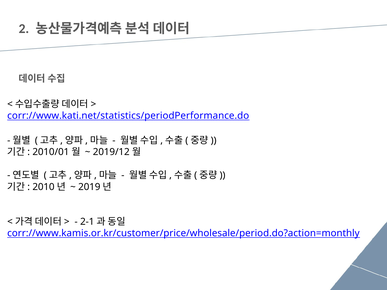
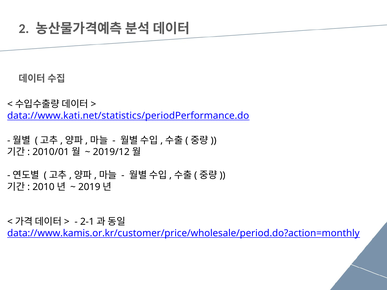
corr://www.kati.net/statistics/periodPerformance.do: corr://www.kati.net/statistics/periodPerformance.do -> data://www.kati.net/statistics/periodPerformance.do
corr://www.kamis.or.kr/customer/price/wholesale/period.do?action=monthly: corr://www.kamis.or.kr/customer/price/wholesale/period.do?action=monthly -> data://www.kamis.or.kr/customer/price/wholesale/period.do?action=monthly
